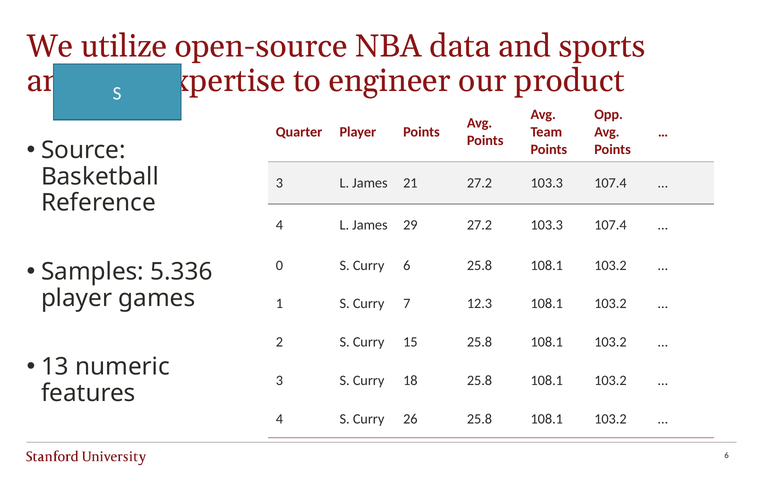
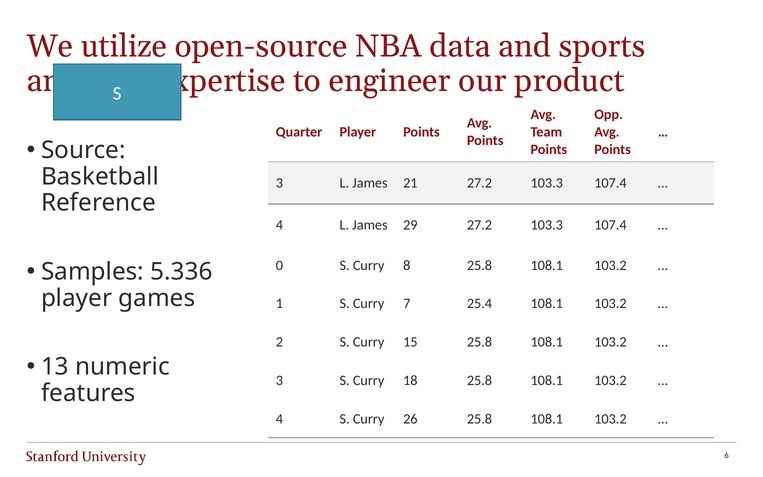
Curry 6: 6 -> 8
12.3: 12.3 -> 25.4
